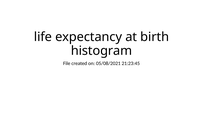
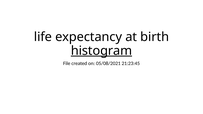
histogram underline: none -> present
